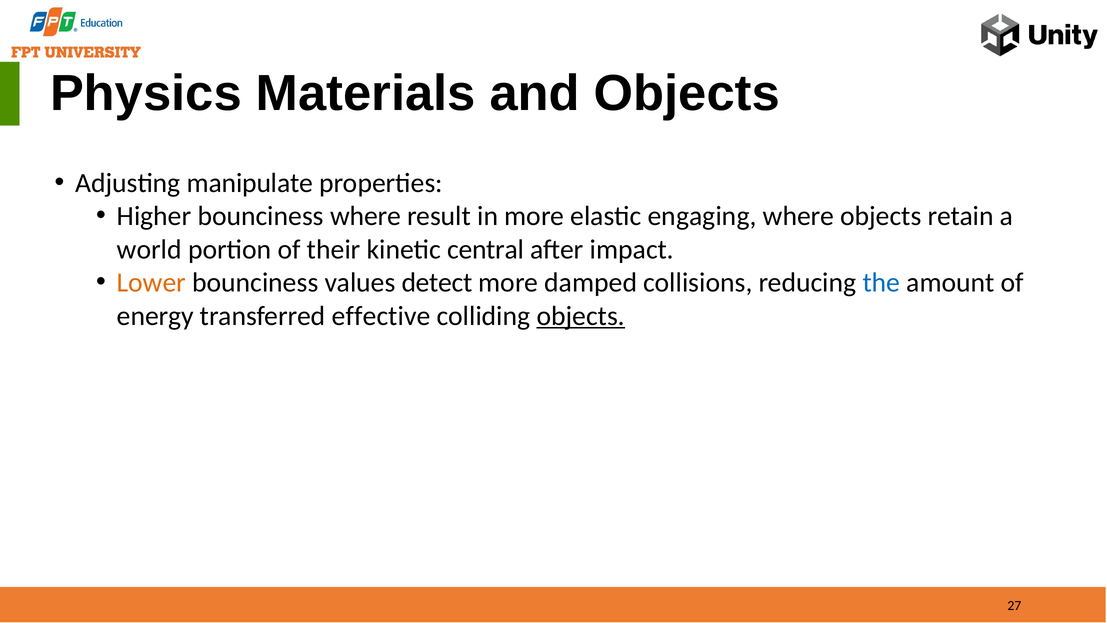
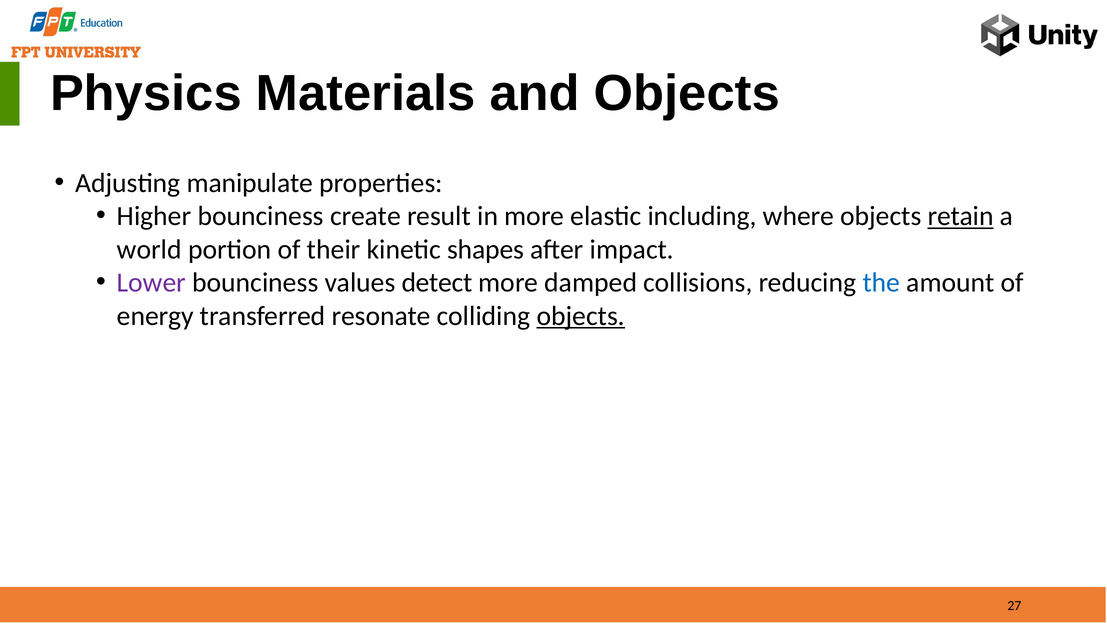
bounciness where: where -> create
engaging: engaging -> including
retain underline: none -> present
central: central -> shapes
Lower colour: orange -> purple
effective: effective -> resonate
